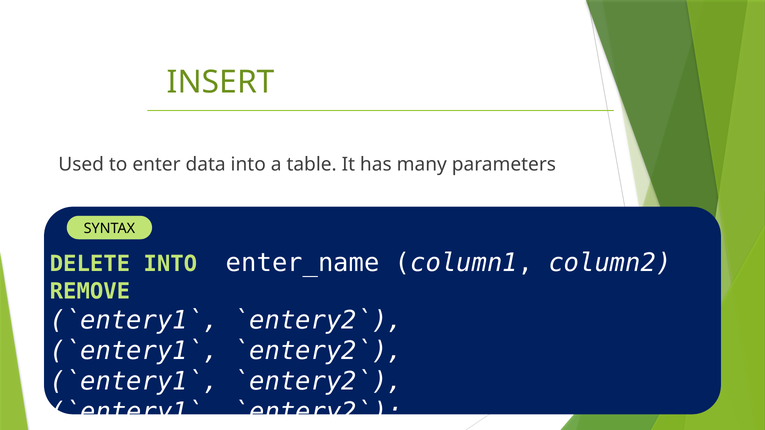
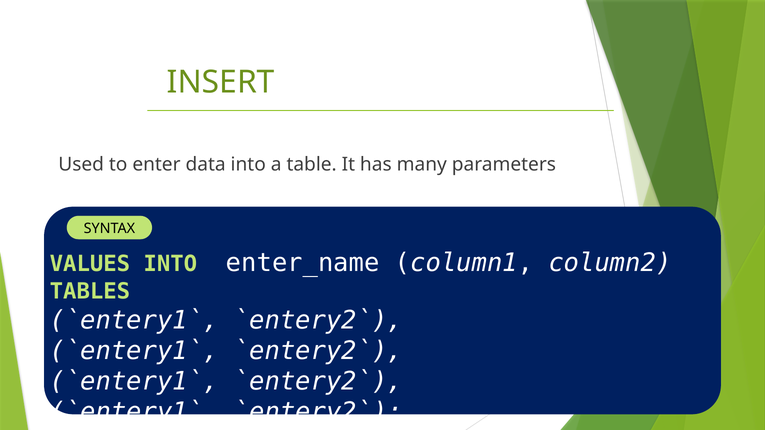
DELETE: DELETE -> VALUES
REMOVE: REMOVE -> TABLES
